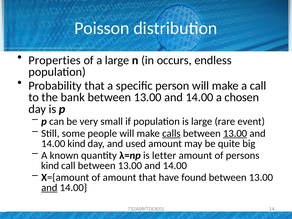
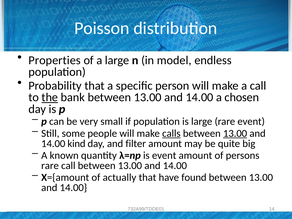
occurs: occurs -> model
the underline: none -> present
used: used -> filter
is letter: letter -> event
kind at (50, 166): kind -> rare
of amount: amount -> actually
and at (49, 188) underline: present -> none
